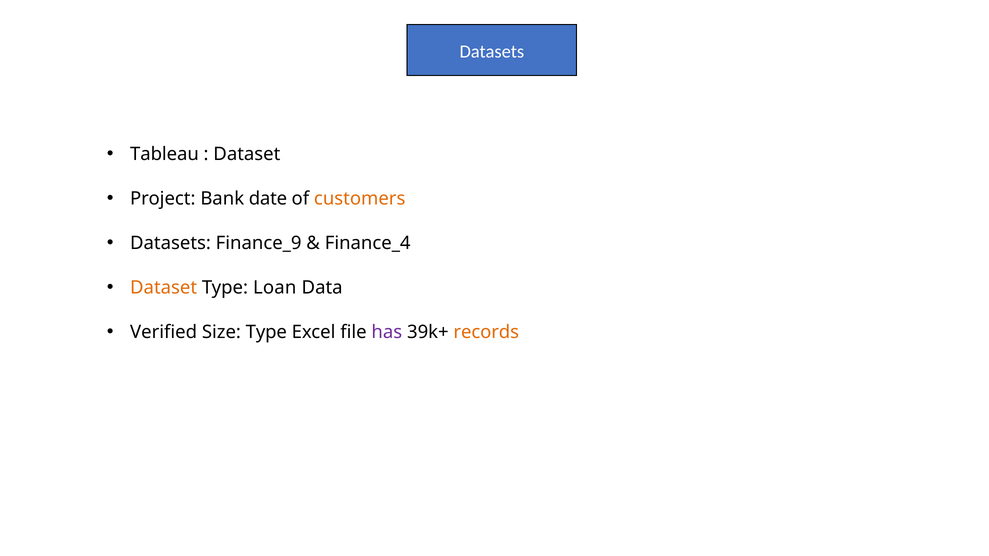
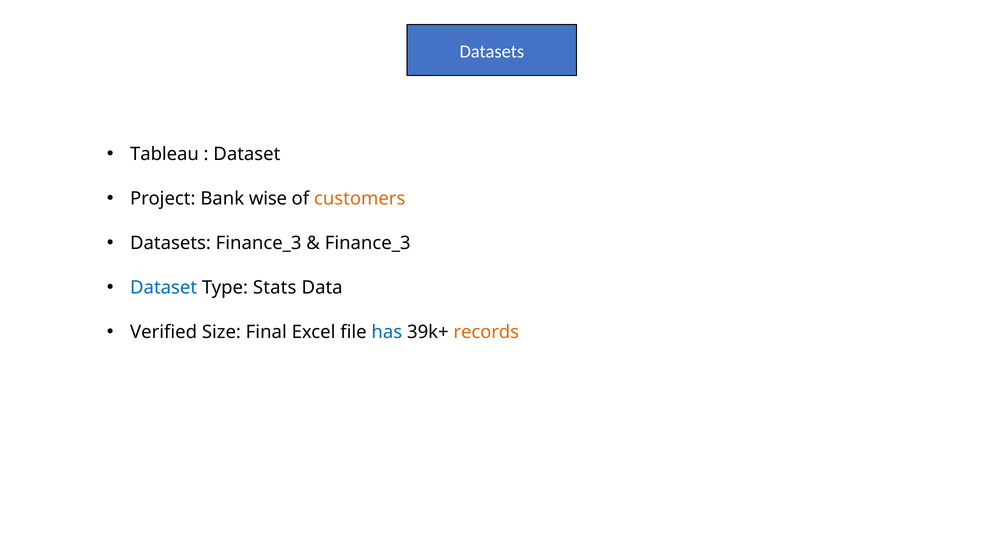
date: date -> wise
Datasets Finance_9: Finance_9 -> Finance_3
Finance_4 at (368, 243): Finance_4 -> Finance_3
Dataset at (164, 288) colour: orange -> blue
Loan: Loan -> Stats
Size Type: Type -> Final
has colour: purple -> blue
